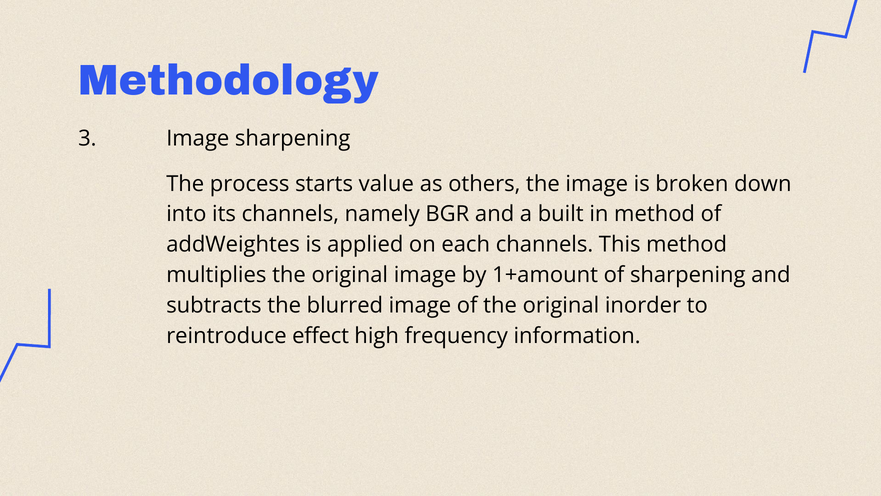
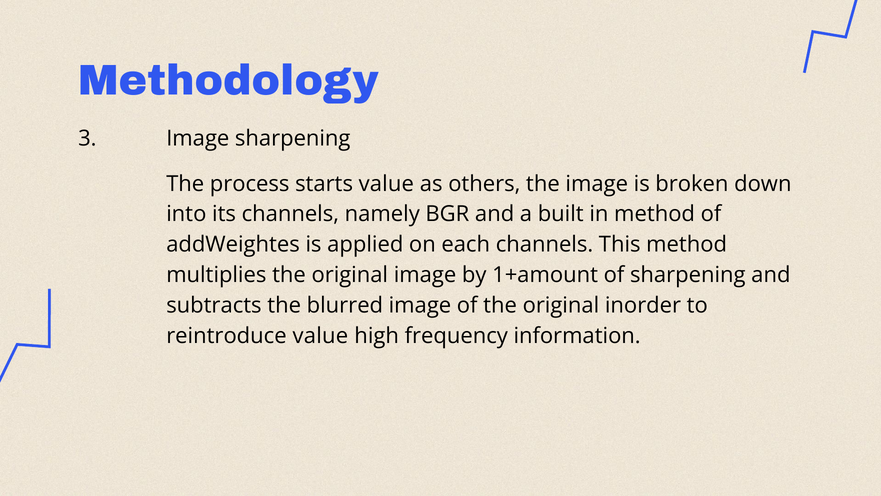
reintroduce effect: effect -> value
